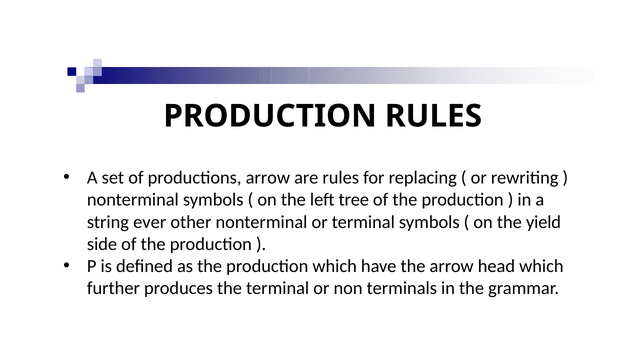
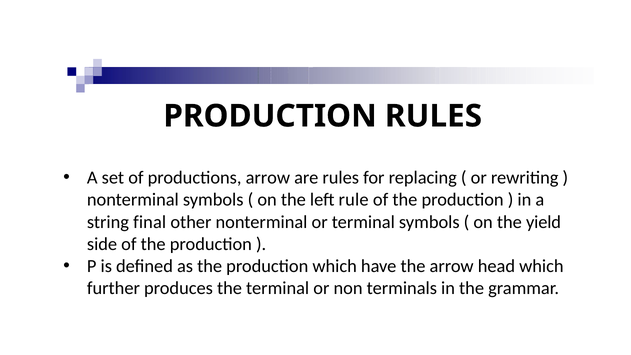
tree: tree -> rule
ever: ever -> final
